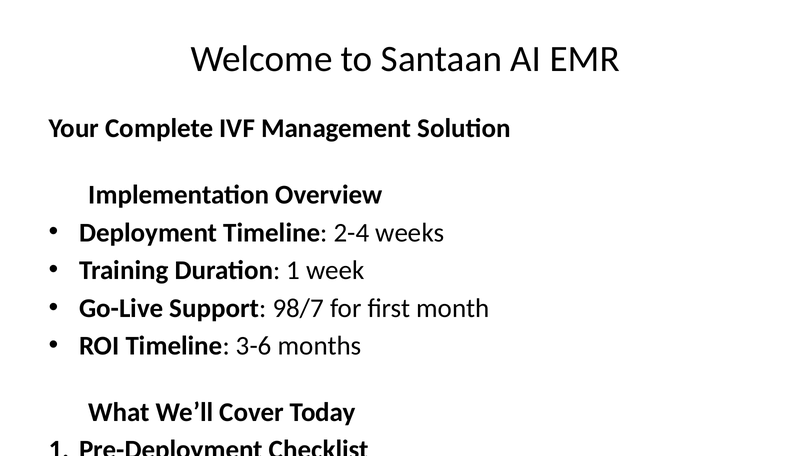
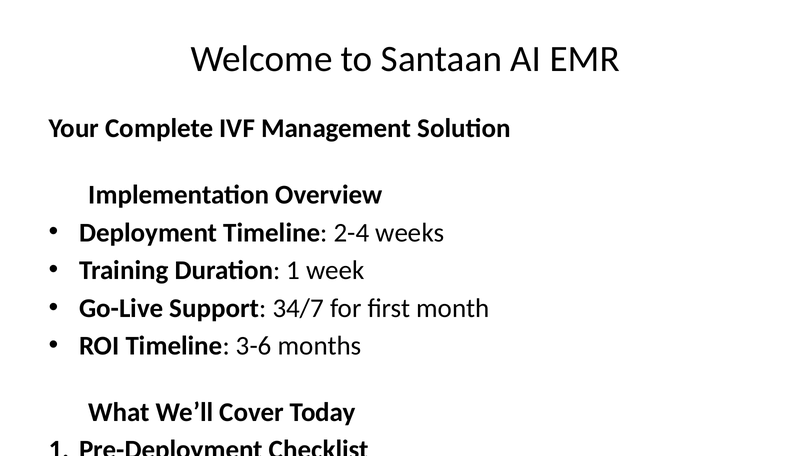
98/7: 98/7 -> 34/7
